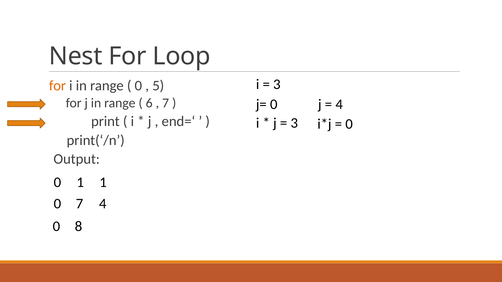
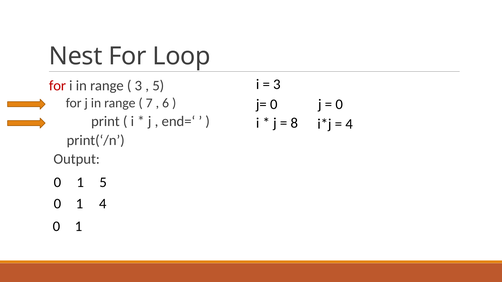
for at (57, 86) colour: orange -> red
0 at (138, 86): 0 -> 3
6: 6 -> 7
7 at (166, 103): 7 -> 6
4 at (339, 105): 4 -> 0
3 at (294, 123): 3 -> 8
0 at (349, 124): 0 -> 4
1 1: 1 -> 5
7 at (80, 204): 7 -> 1
8 at (79, 227): 8 -> 1
